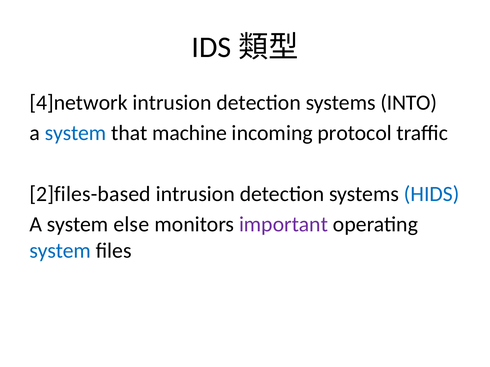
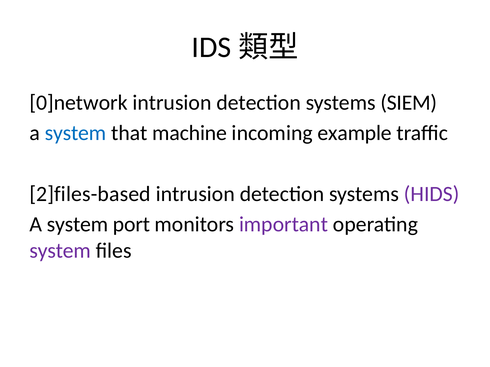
4]network: 4]network -> 0]network
INTO: INTO -> SIEM
protocol: protocol -> example
HIDS colour: blue -> purple
else: else -> port
system at (60, 251) colour: blue -> purple
